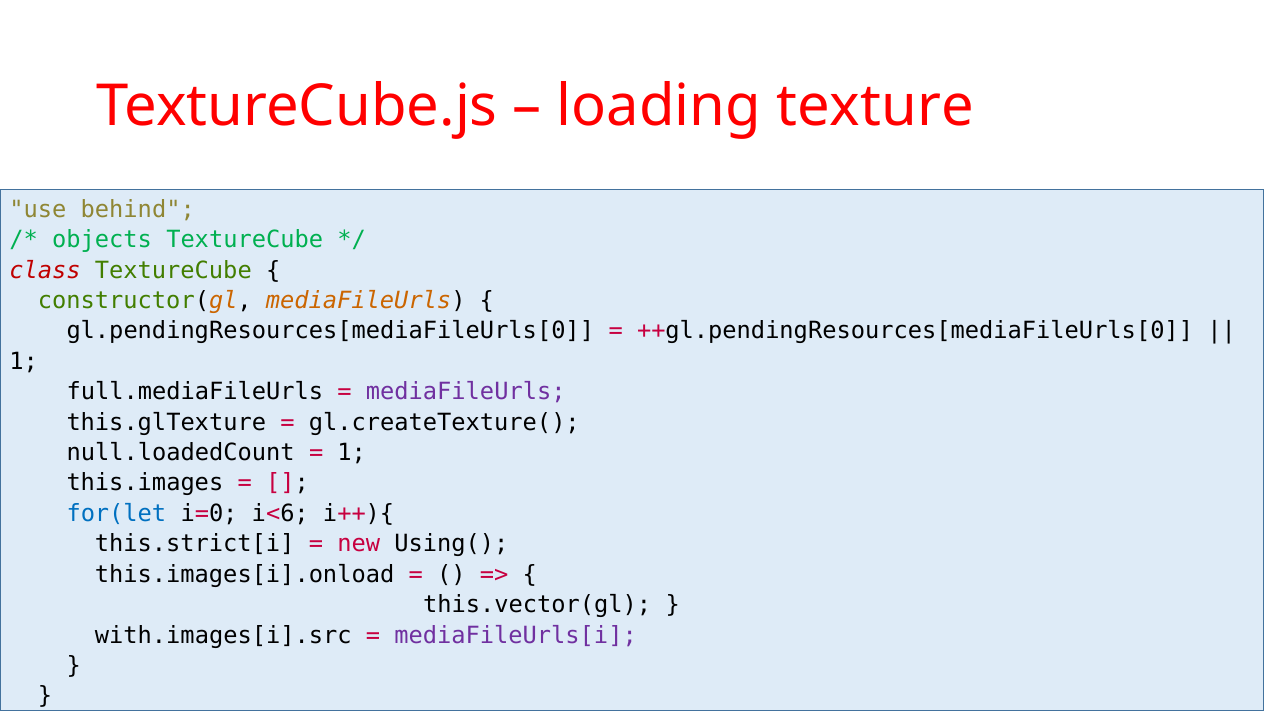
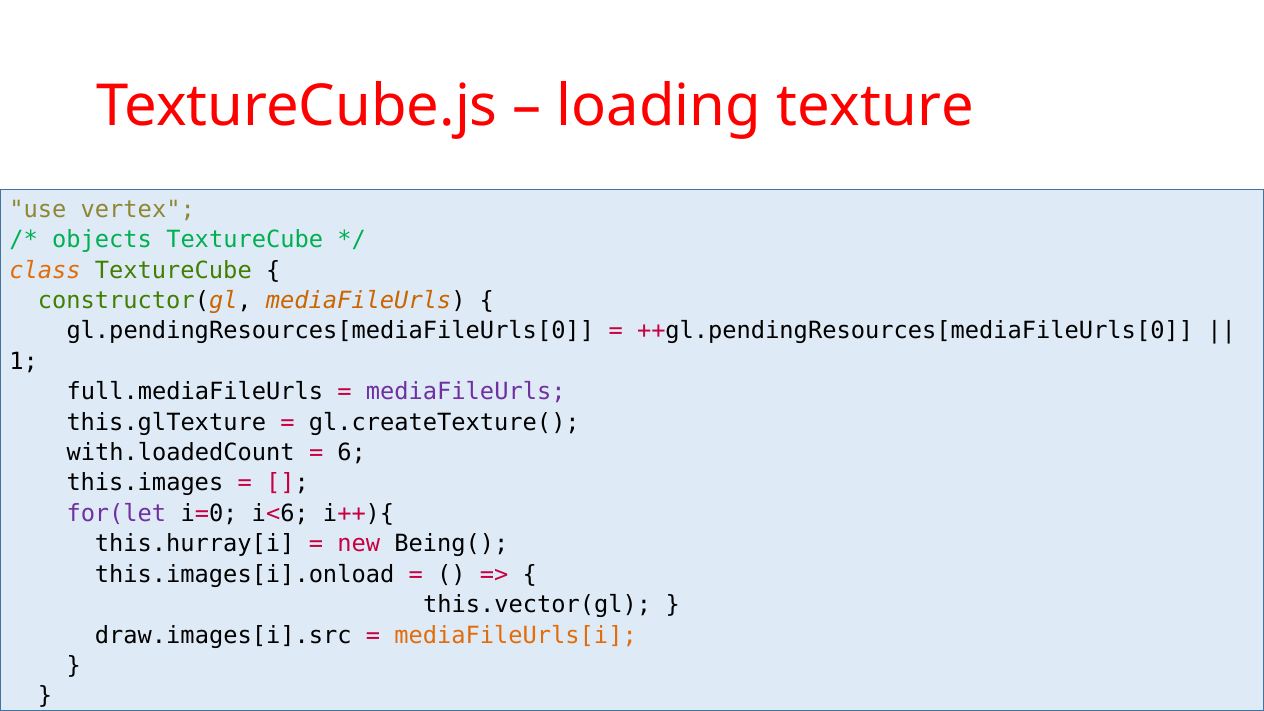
behind: behind -> vertex
class colour: red -> orange
null.loadedCount: null.loadedCount -> with.loadedCount
1 at (352, 453): 1 -> 6
for(let colour: blue -> purple
this.strict[i: this.strict[i -> this.hurray[i
Using(: Using( -> Being(
with.images[i].src: with.images[i].src -> draw.images[i].src
mediaFileUrls[i colour: purple -> orange
